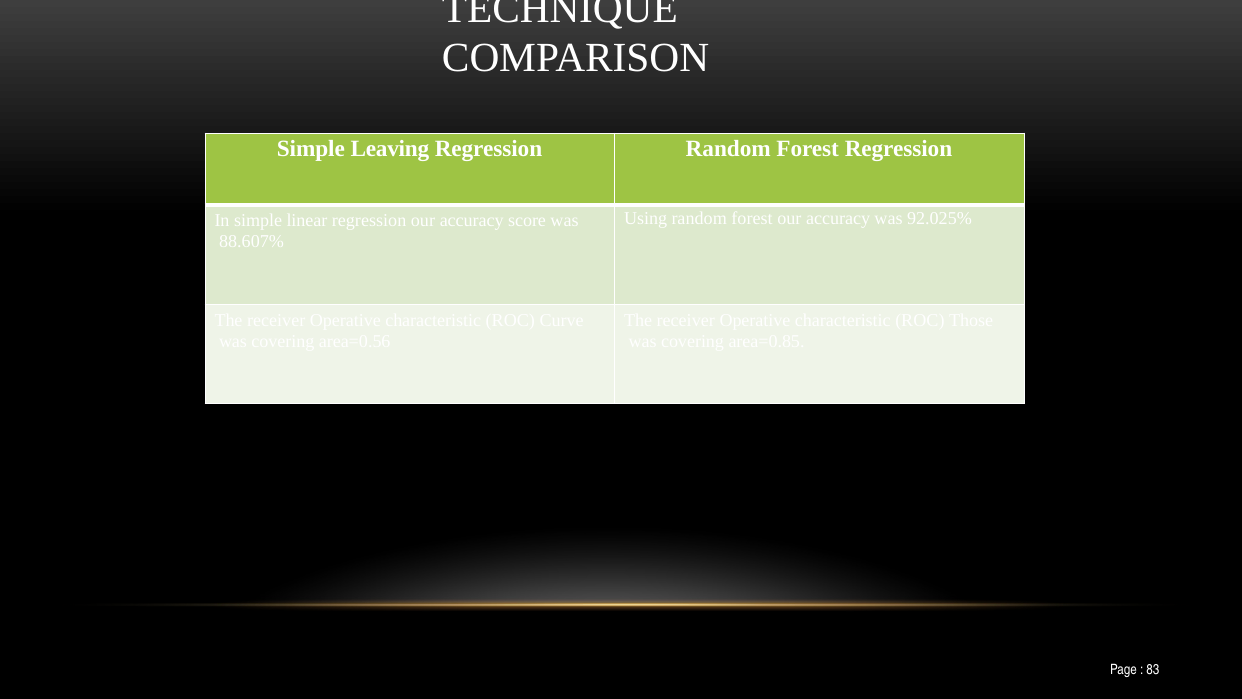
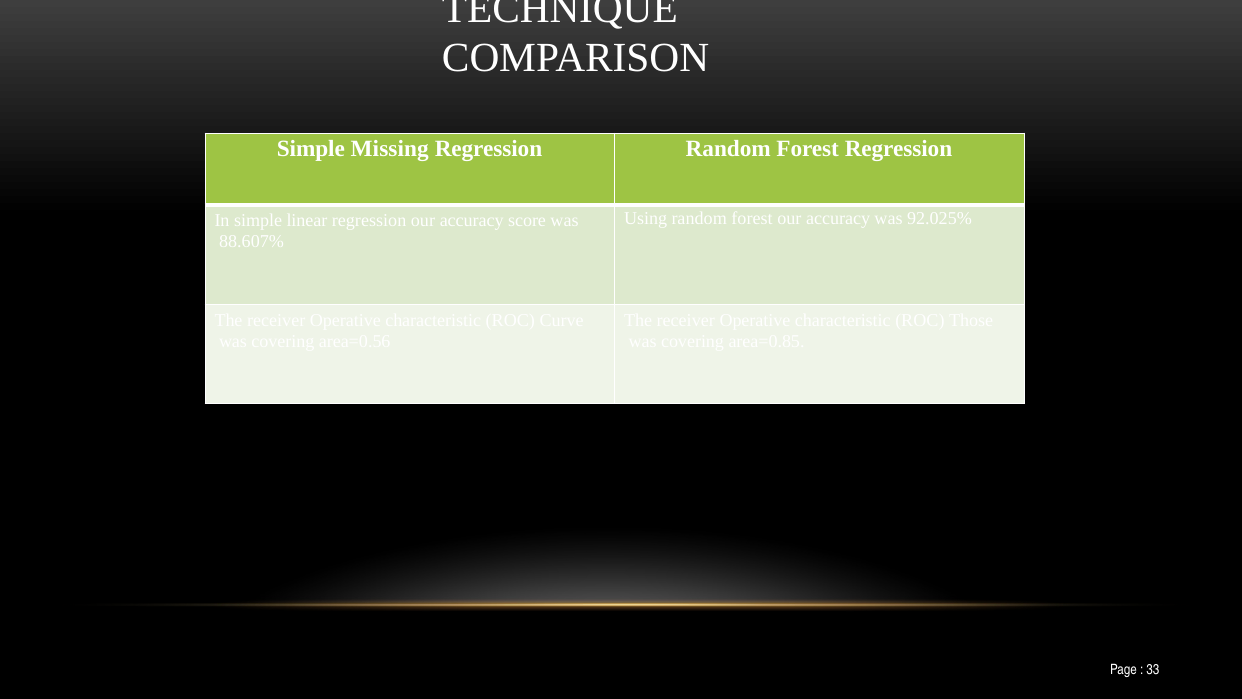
Leaving: Leaving -> Missing
83: 83 -> 33
